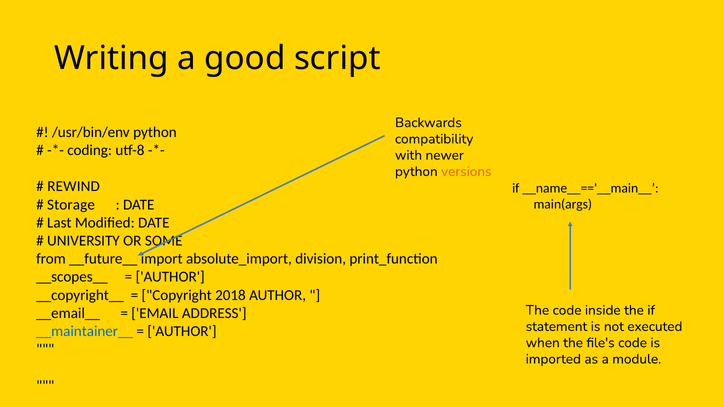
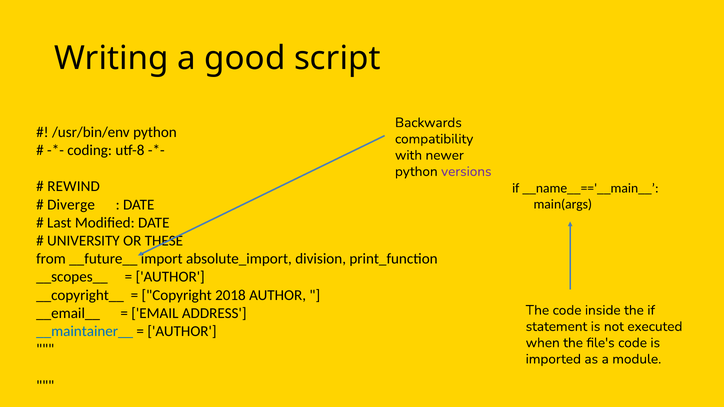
versions colour: orange -> purple
Storage: Storage -> Diverge
SOME: SOME -> THESE
